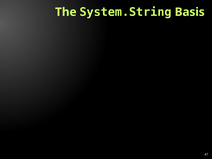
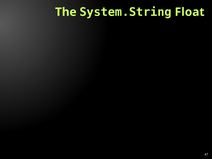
Basis: Basis -> Float
